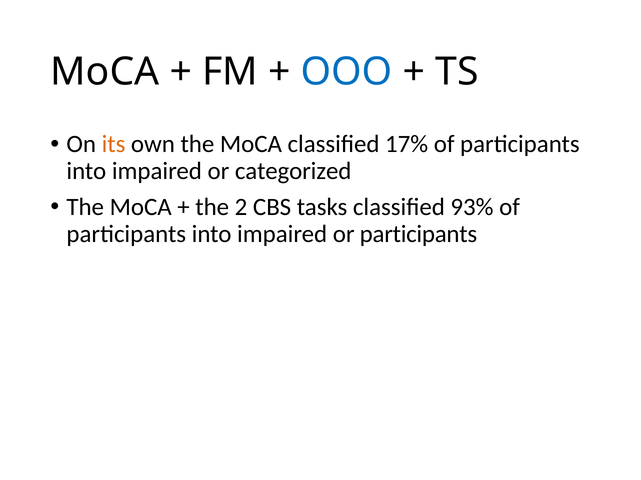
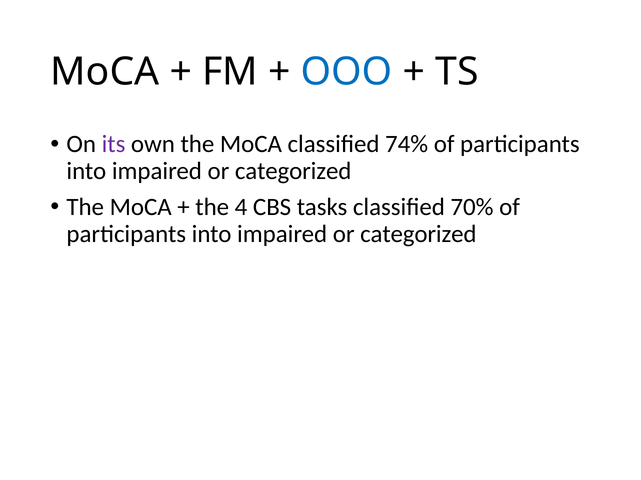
its colour: orange -> purple
17%: 17% -> 74%
2: 2 -> 4
93%: 93% -> 70%
participants at (418, 234): participants -> categorized
